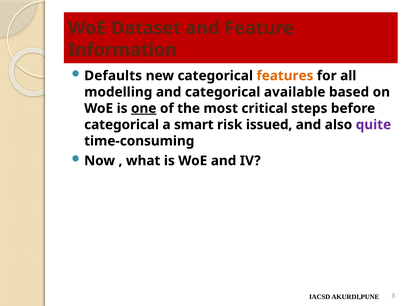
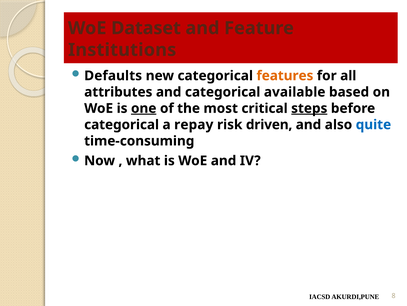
Information: Information -> Institutions
modelling: modelling -> attributes
steps underline: none -> present
smart: smart -> repay
issued: issued -> driven
quite colour: purple -> blue
